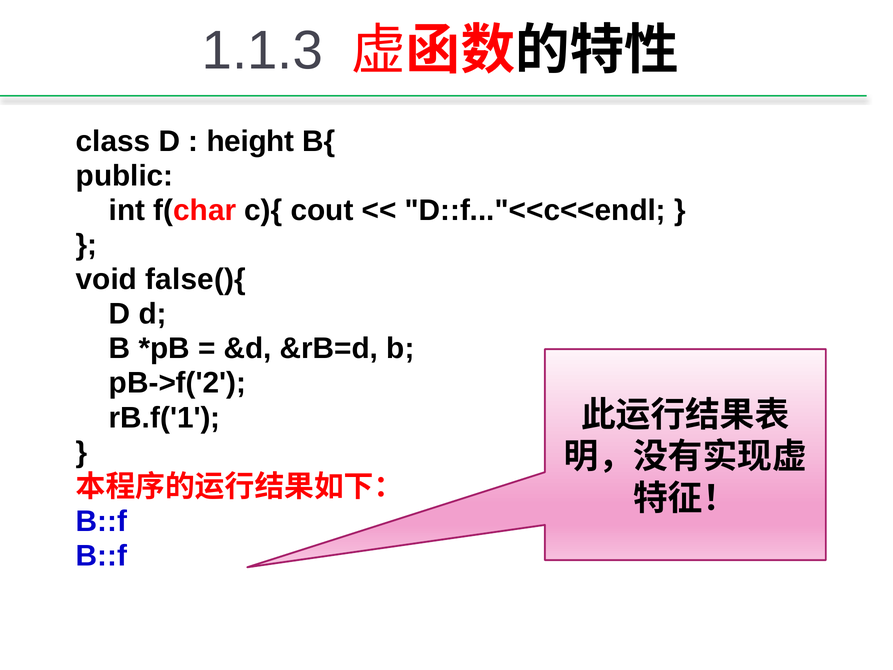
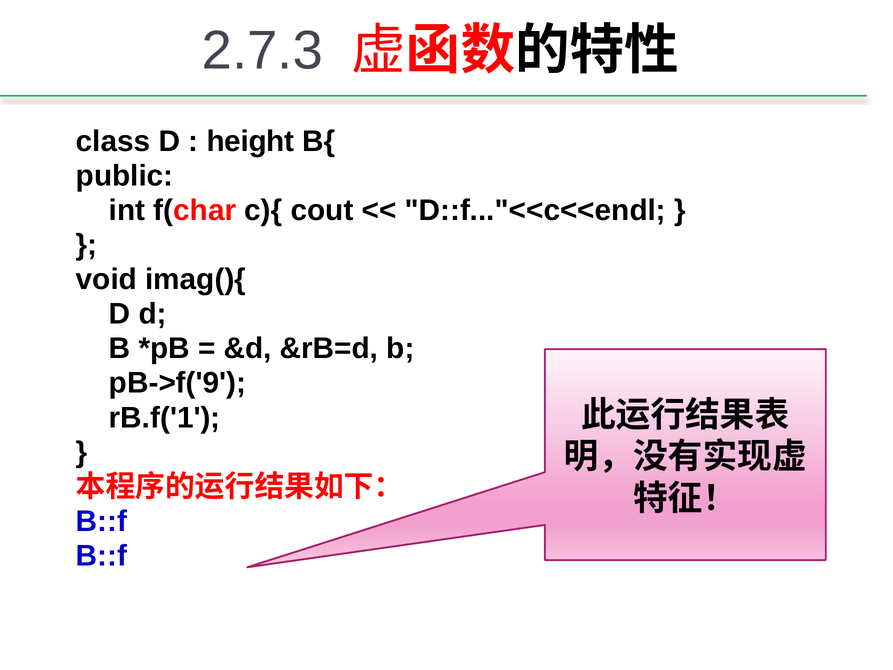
1.1.3: 1.1.3 -> 2.7.3
false(){: false(){ -> imag(){
pB->f('2: pB->f('2 -> pB->f('9
